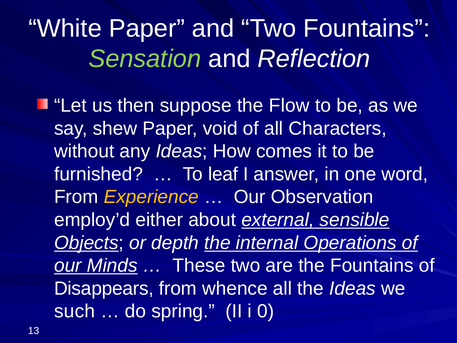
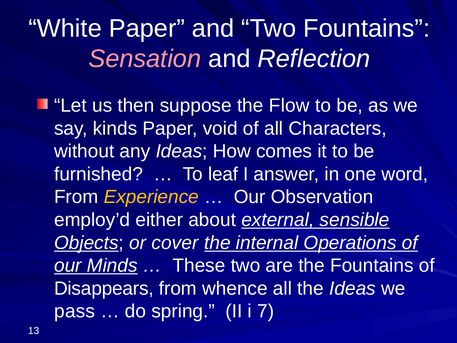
Sensation colour: light green -> pink
shew: shew -> kinds
depth: depth -> cover
such: such -> pass
0: 0 -> 7
